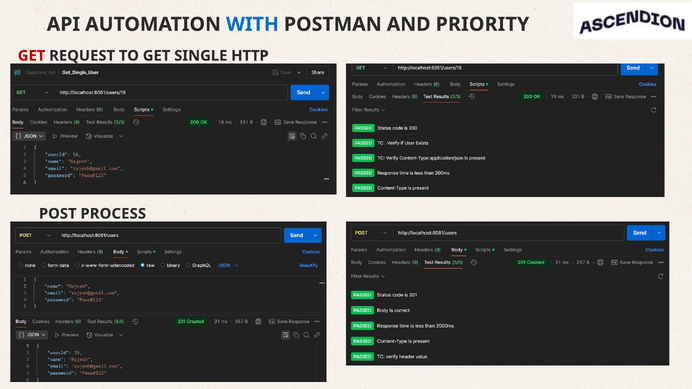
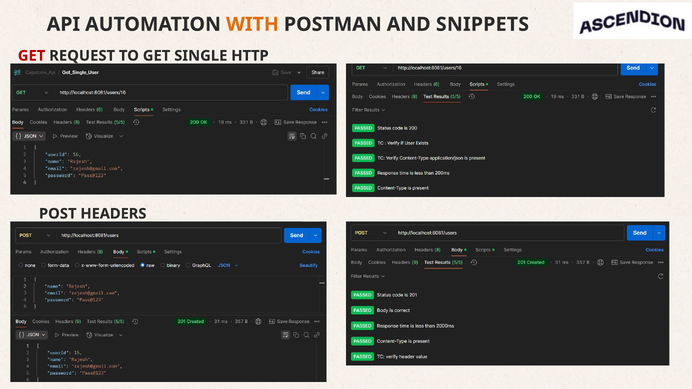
WITH colour: blue -> orange
PRIORITY: PRIORITY -> SNIPPETS
PROCESS: PROCESS -> HEADERS
